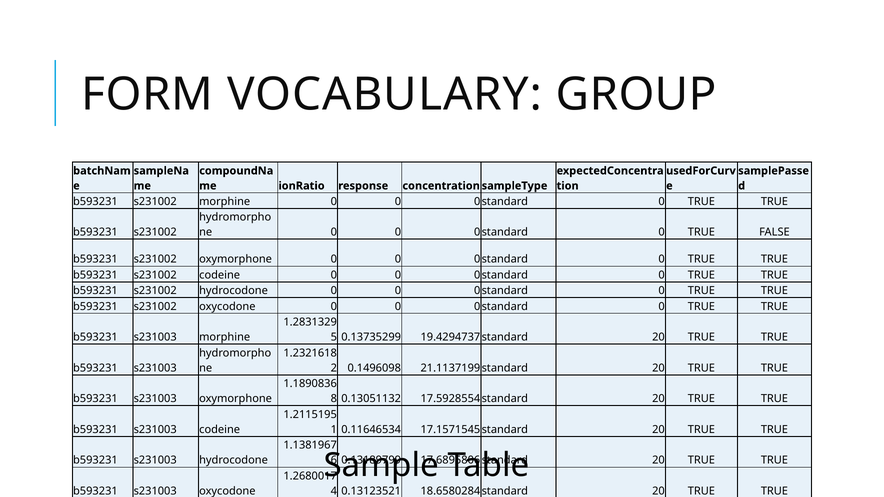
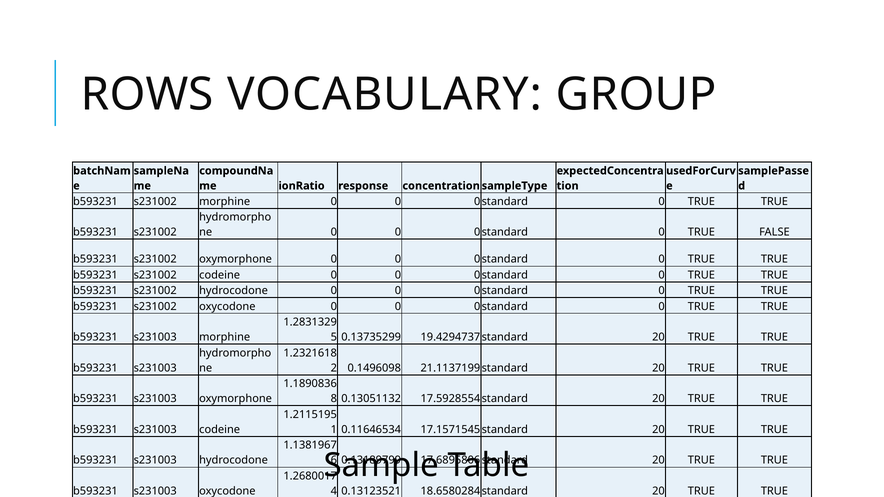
FORM: FORM -> ROWS
